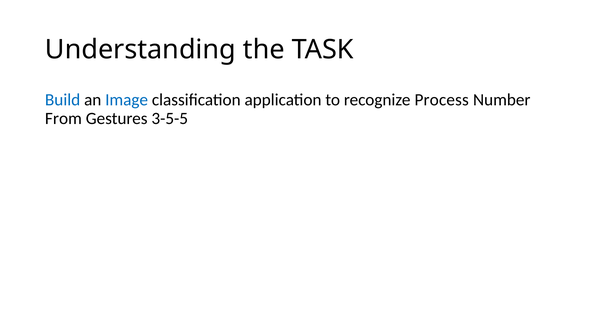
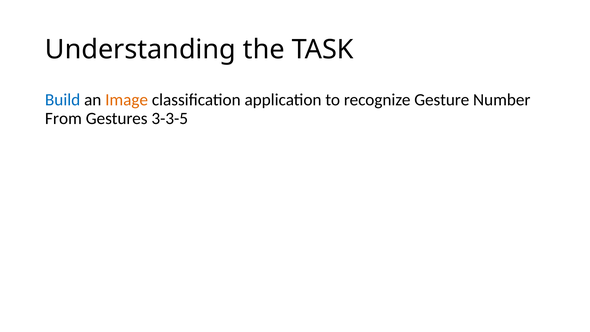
Image colour: blue -> orange
Process: Process -> Gesture
3-5-5: 3-5-5 -> 3-3-5
